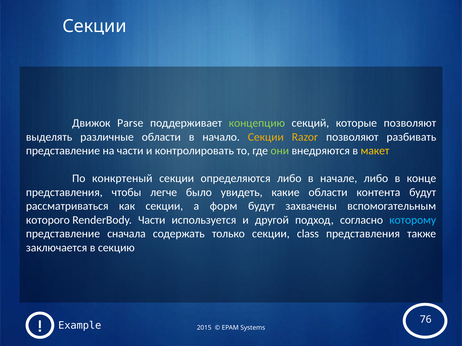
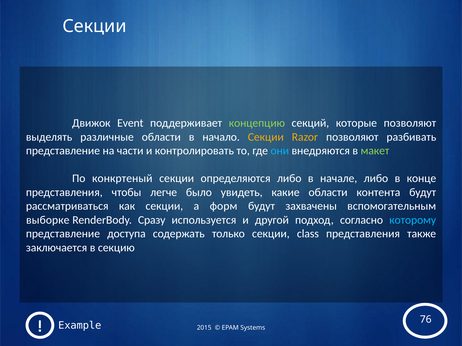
Parse: Parse -> Event
они colour: light green -> light blue
макет colour: yellow -> light green
которого: которого -> выборке
RenderBody Части: Части -> Сразу
сначала: сначала -> доступа
